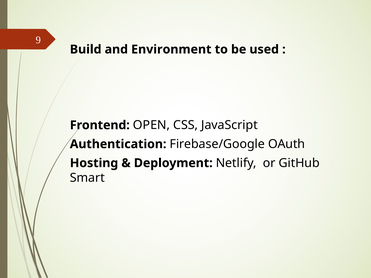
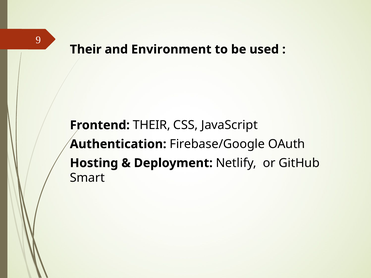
Build at (86, 49): Build -> Their
Frontend OPEN: OPEN -> THEIR
